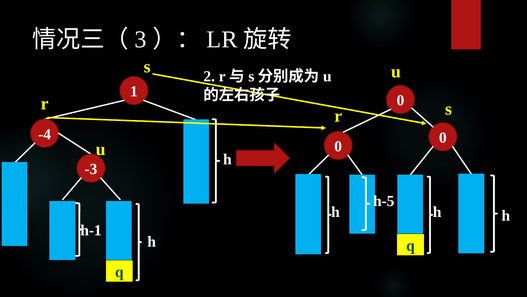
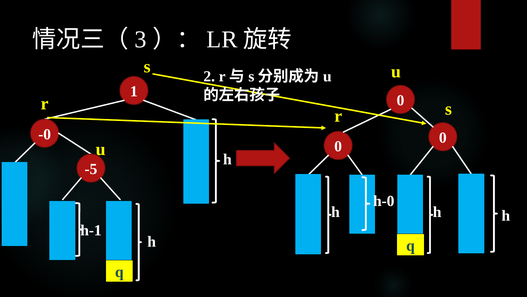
-4: -4 -> -0
-3: -3 -> -5
h-5: h-5 -> h-0
